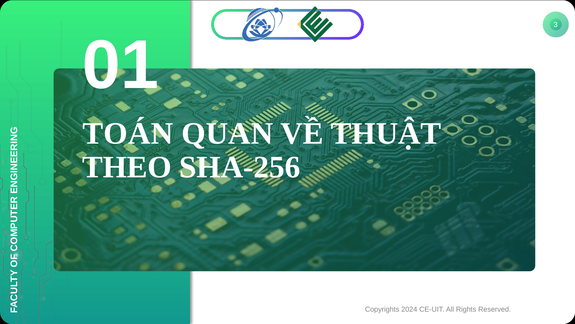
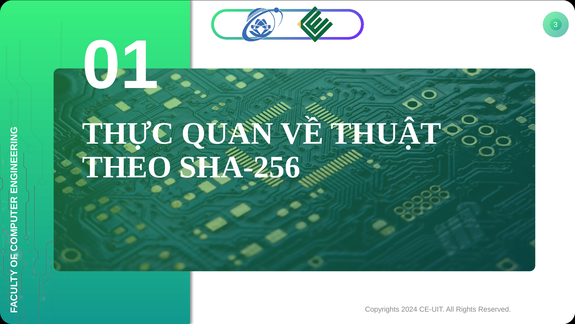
TOÁN: TOÁN -> THỰC
